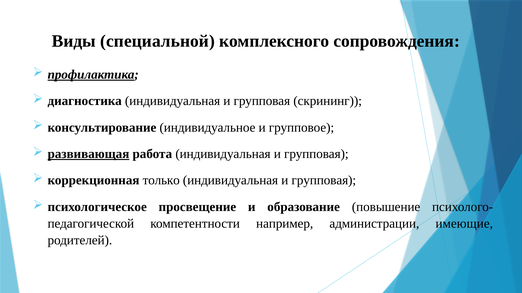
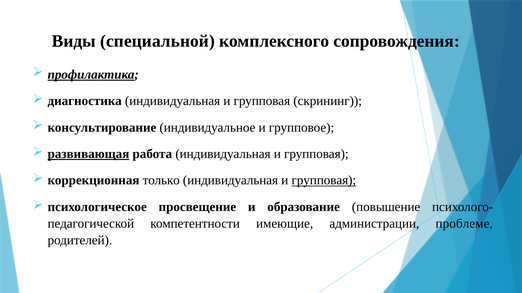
групповая at (324, 181) underline: none -> present
например: например -> имеющие
имеющие: имеющие -> проблеме
